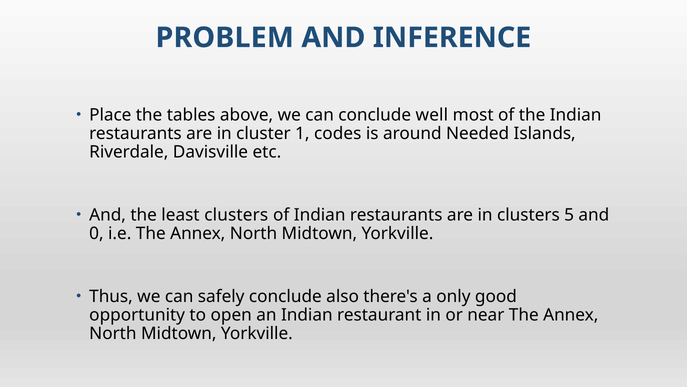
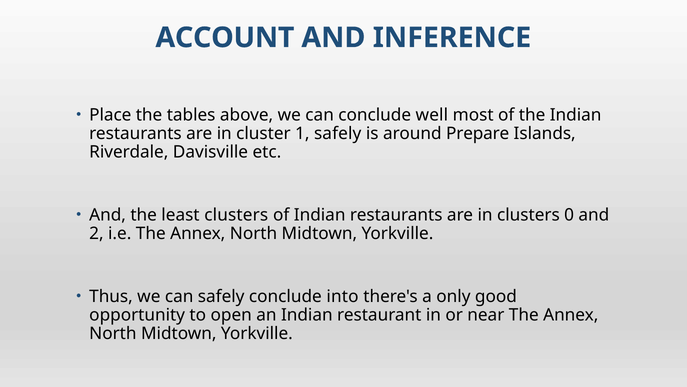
PROBLEM: PROBLEM -> ACCOUNT
1 codes: codes -> safely
Needed: Needed -> Prepare
5: 5 -> 0
0: 0 -> 2
also: also -> into
